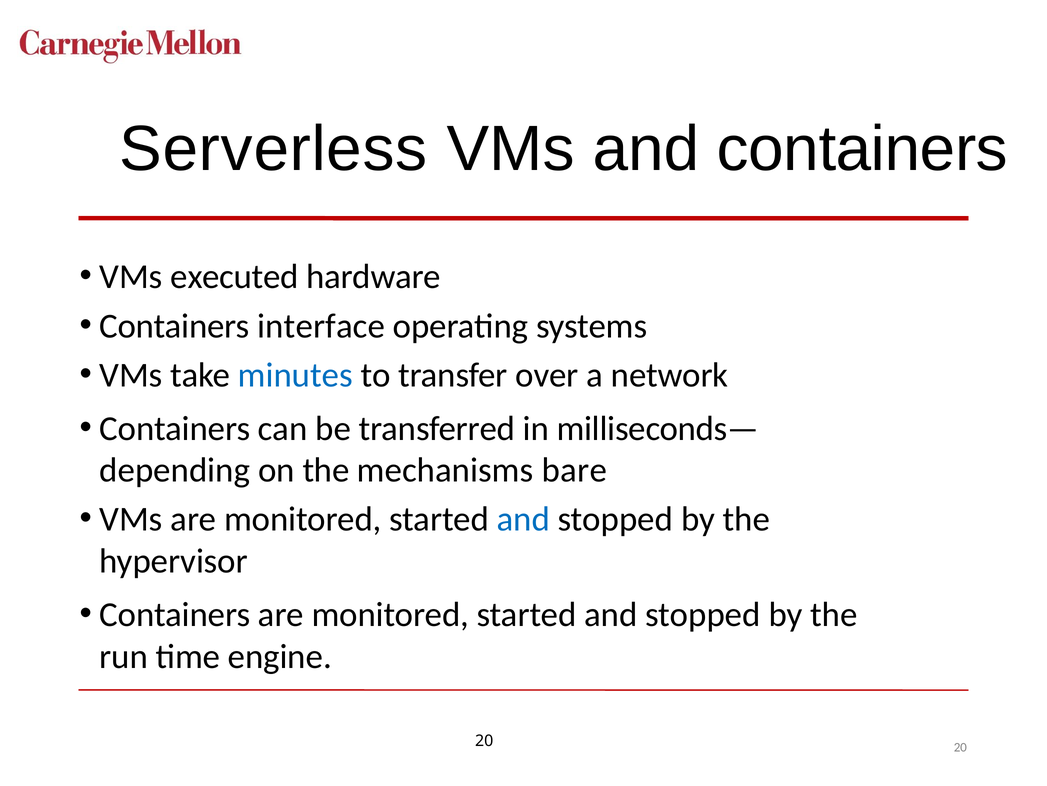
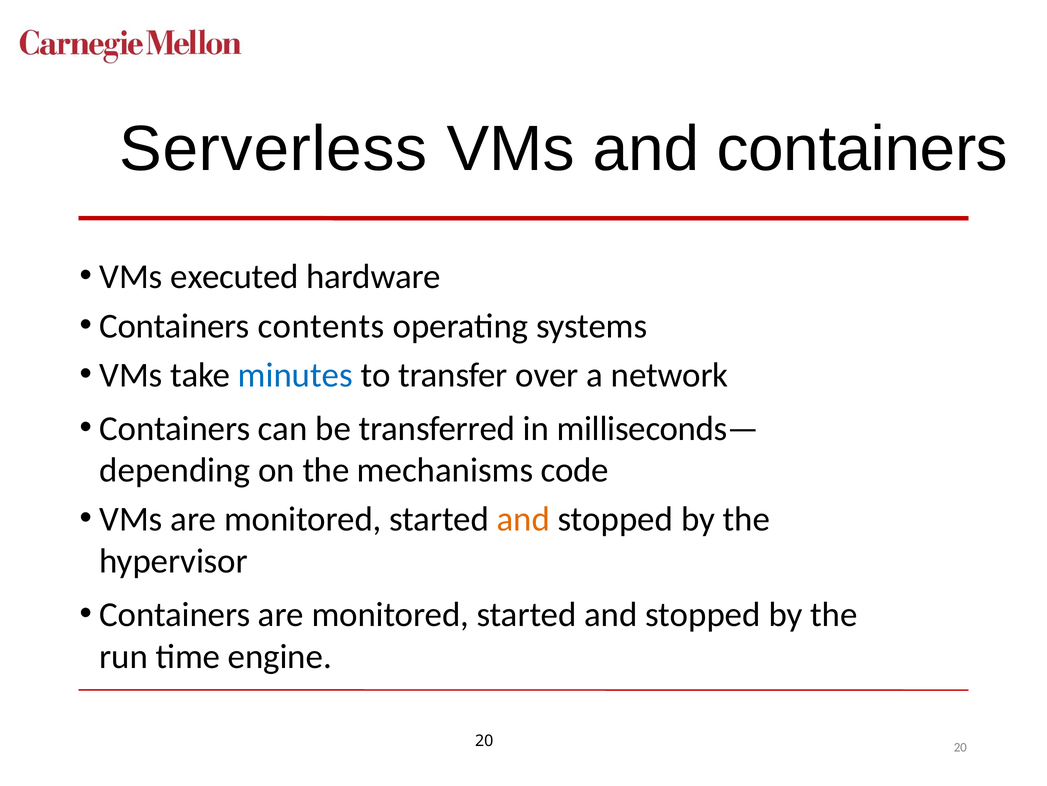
interface: interface -> contents
bare: bare -> code
and at (523, 519) colour: blue -> orange
